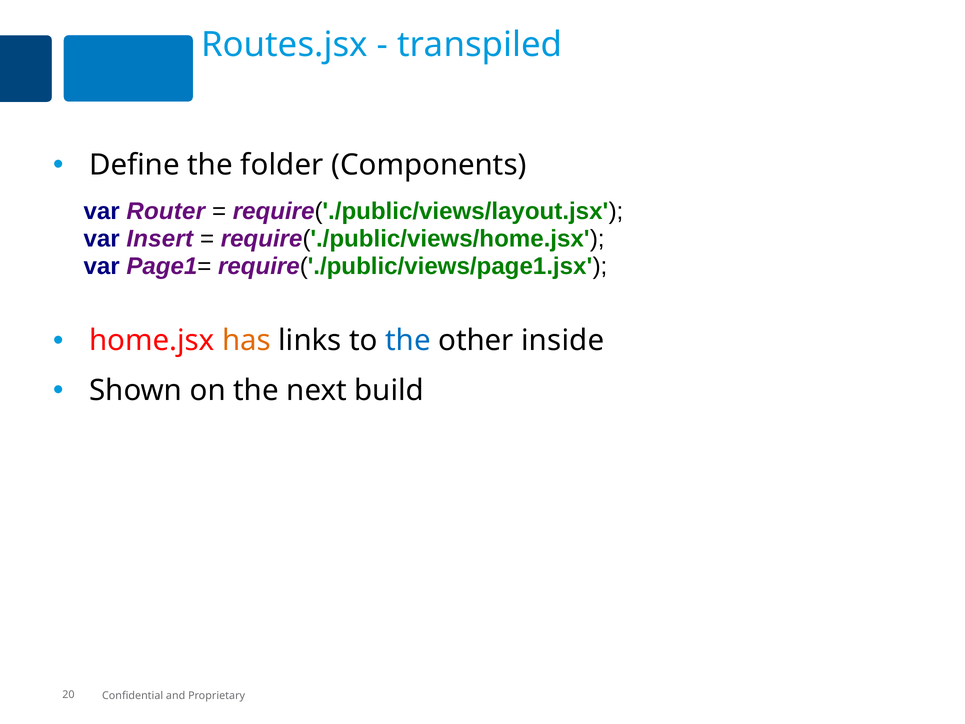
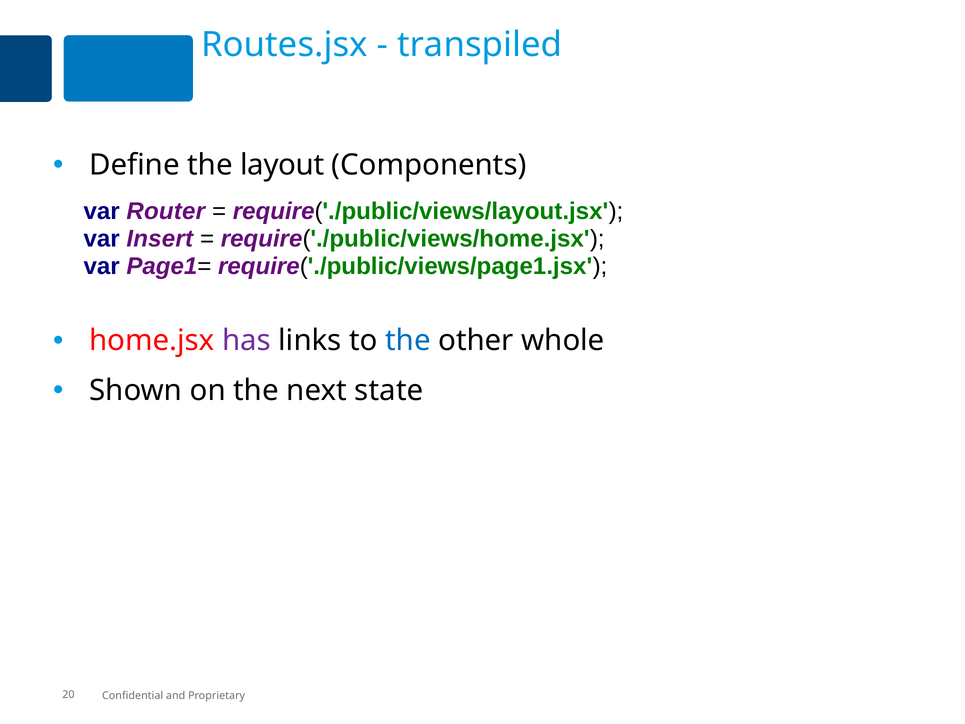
folder: folder -> layout
has colour: orange -> purple
inside: inside -> whole
build: build -> state
